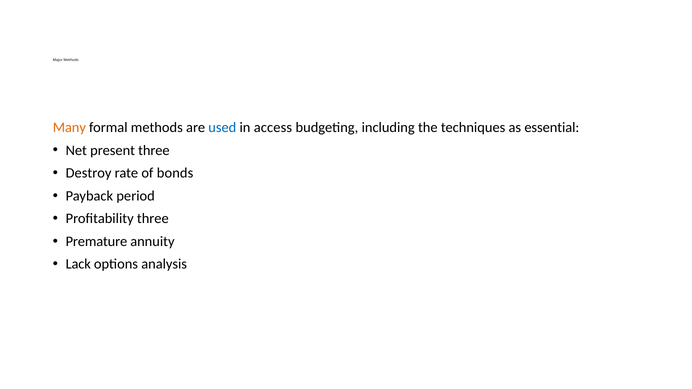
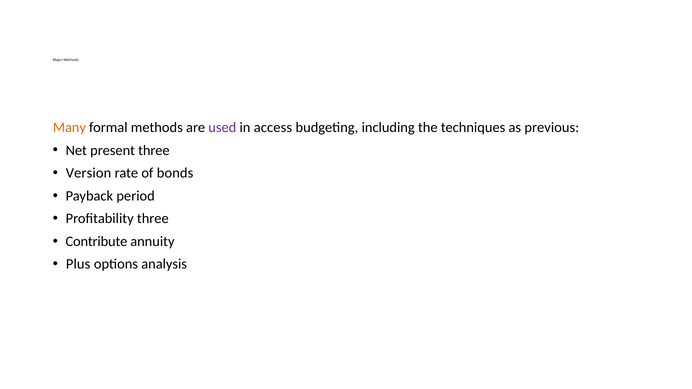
used colour: blue -> purple
essential: essential -> previous
Destroy: Destroy -> Version
Premature: Premature -> Contribute
Lack: Lack -> Plus
